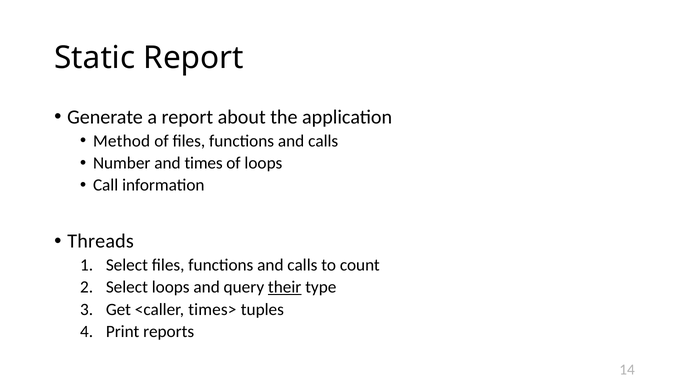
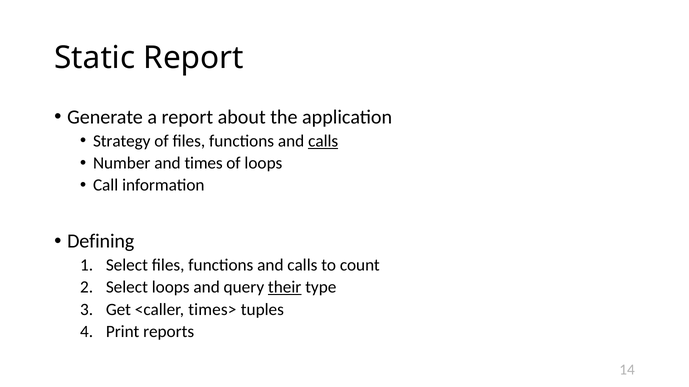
Method: Method -> Strategy
calls at (323, 141) underline: none -> present
Threads: Threads -> Defining
